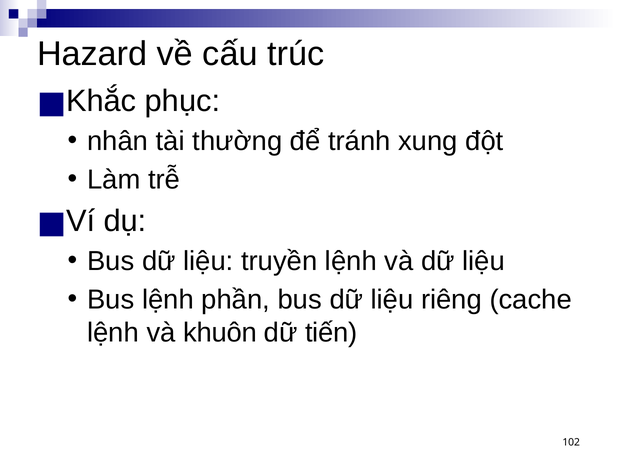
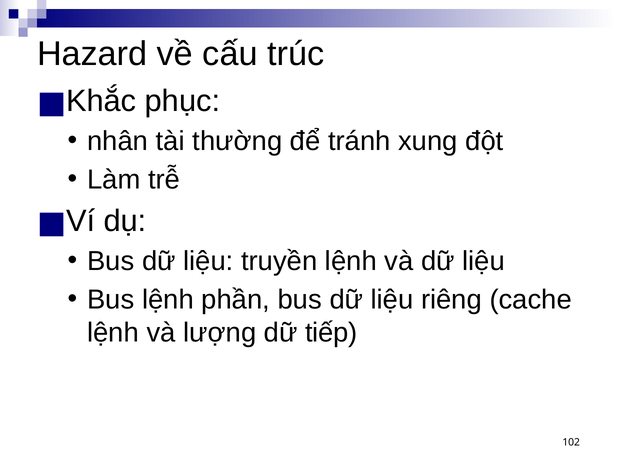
khuôn: khuôn -> lượng
tiến: tiến -> tiếp
